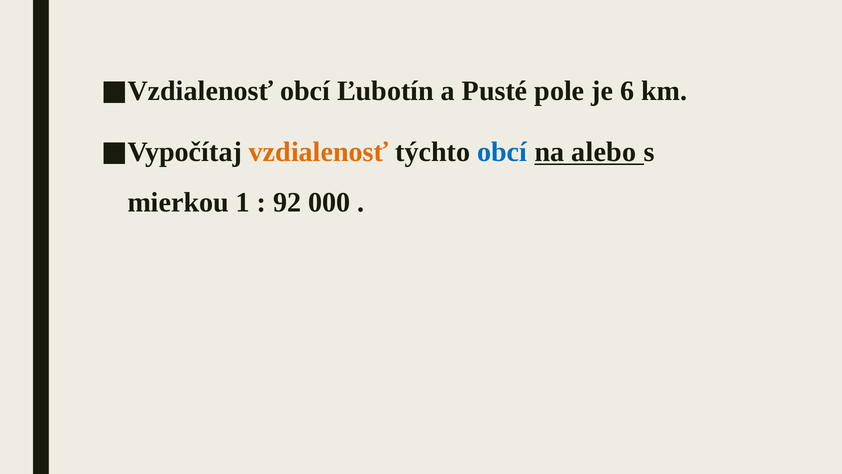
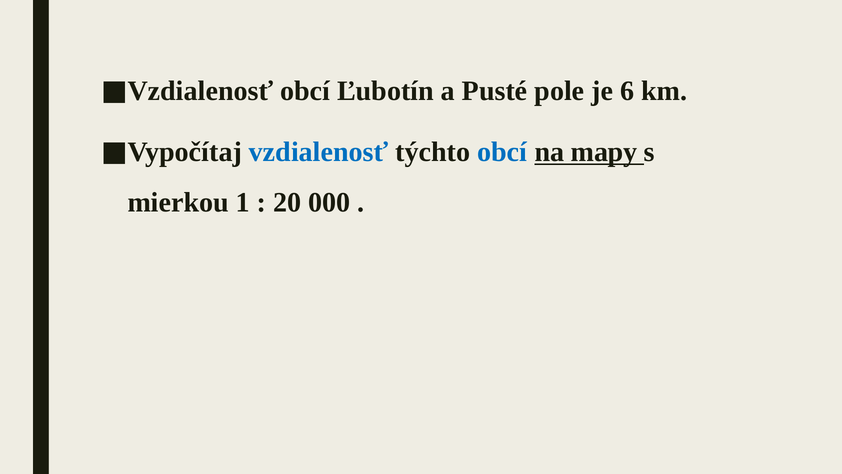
vzdialenosť colour: orange -> blue
alebo: alebo -> mapy
92: 92 -> 20
